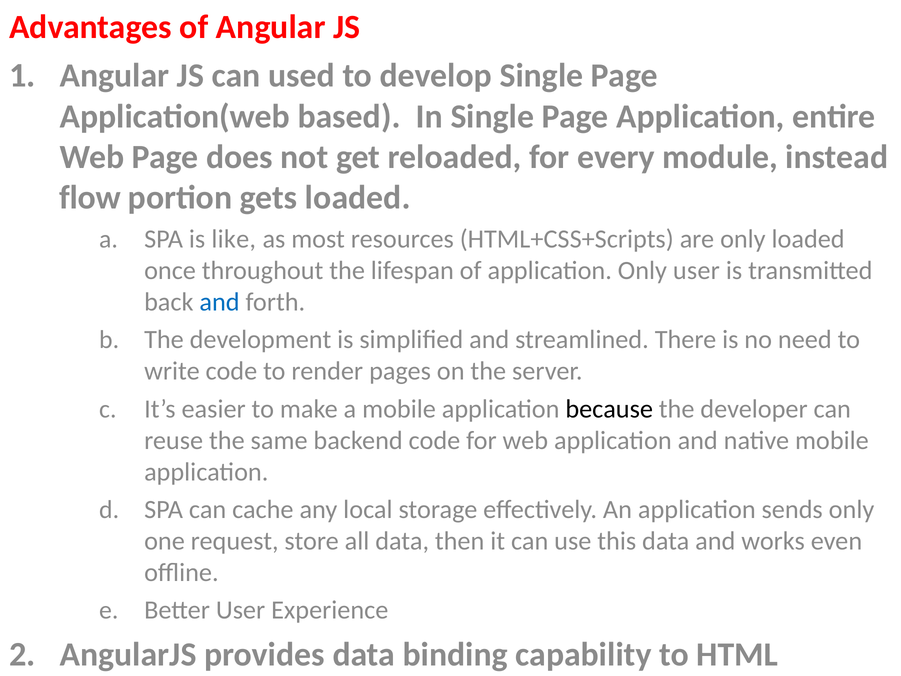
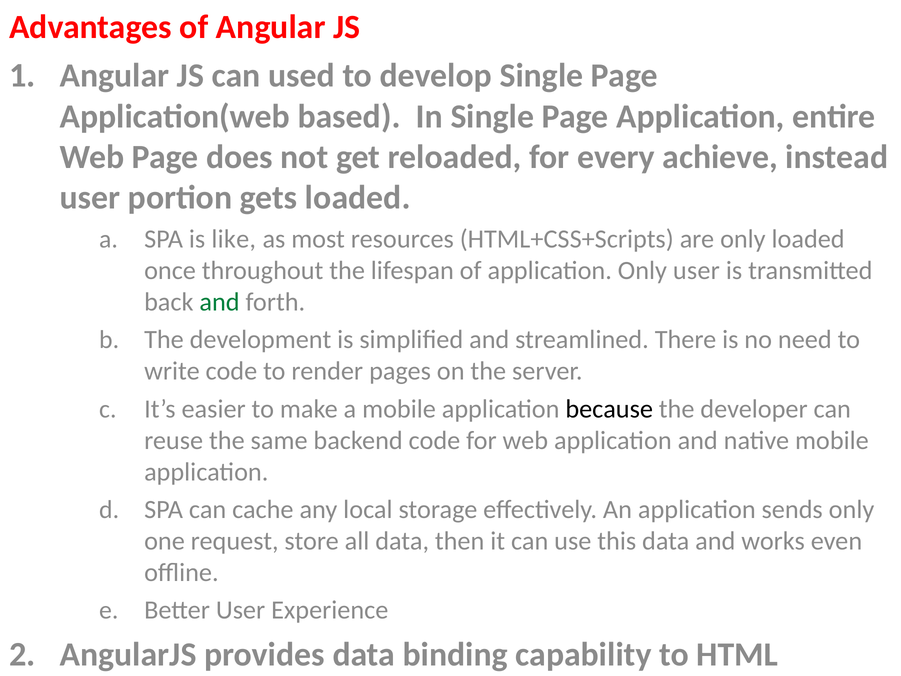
module: module -> achieve
flow at (90, 197): flow -> user
and at (220, 302) colour: blue -> green
